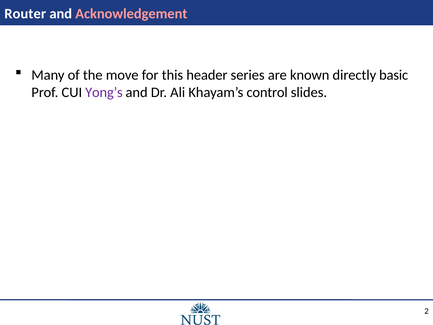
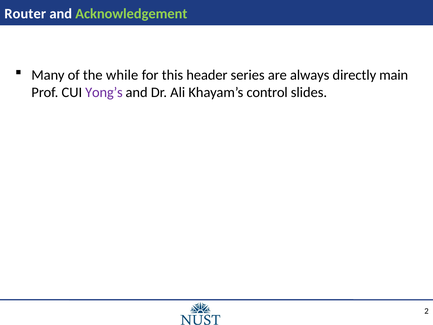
Acknowledgement colour: pink -> light green
move: move -> while
known: known -> always
basic: basic -> main
